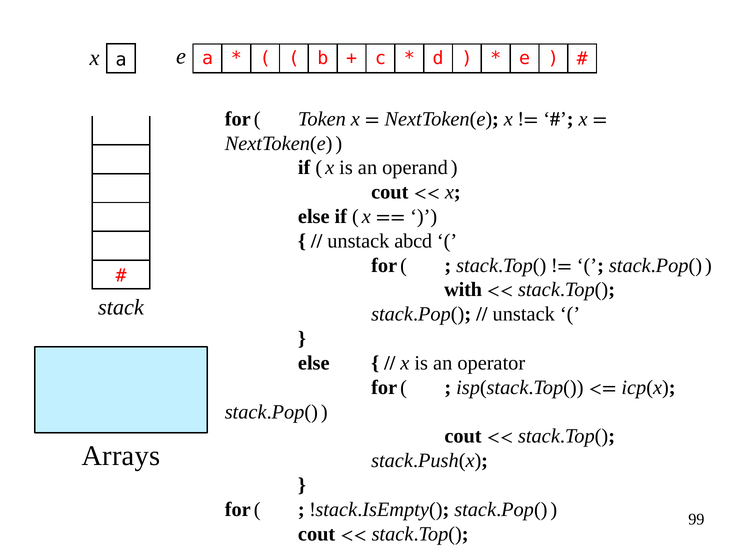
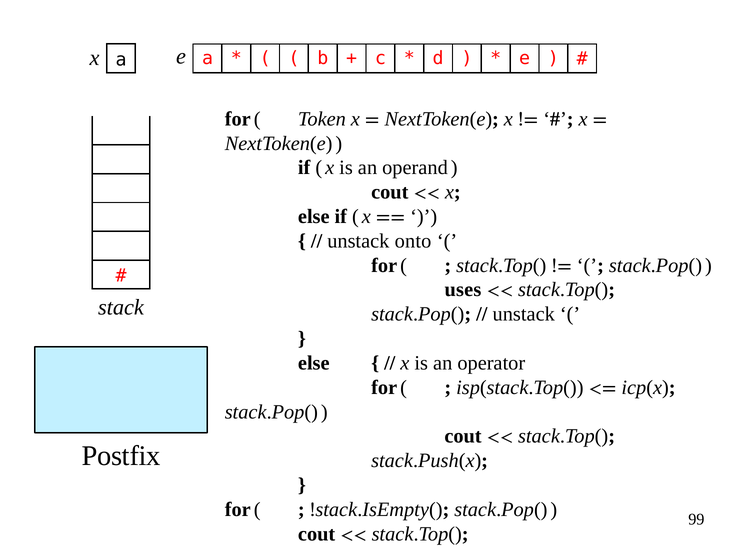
abcd: abcd -> onto
with: with -> uses
Arrays: Arrays -> Postfix
